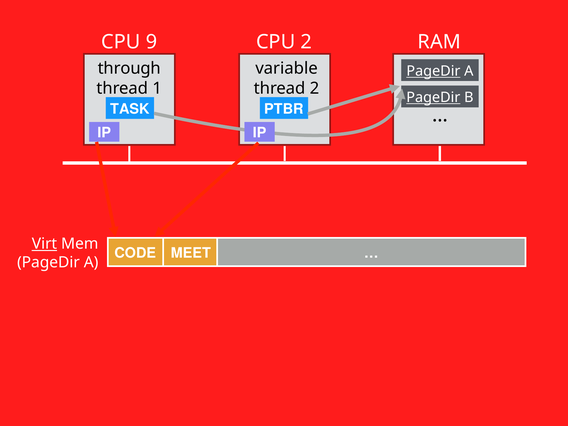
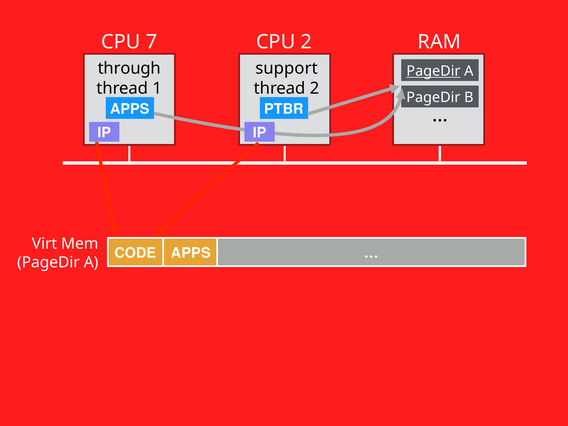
9: 9 -> 7
variable: variable -> support
PageDir at (433, 97) underline: present -> none
TASK at (130, 109): TASK -> APPS
Virt underline: present -> none
CODE MEET: MEET -> APPS
